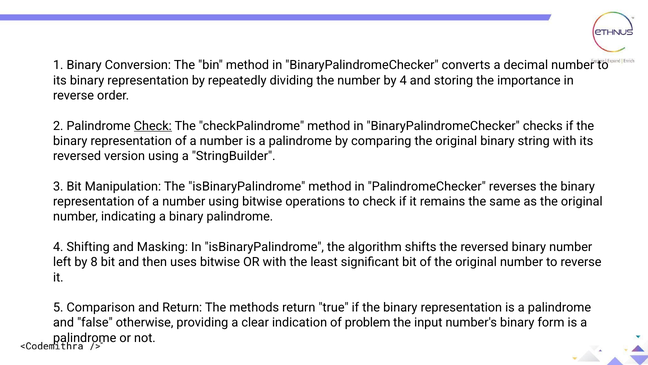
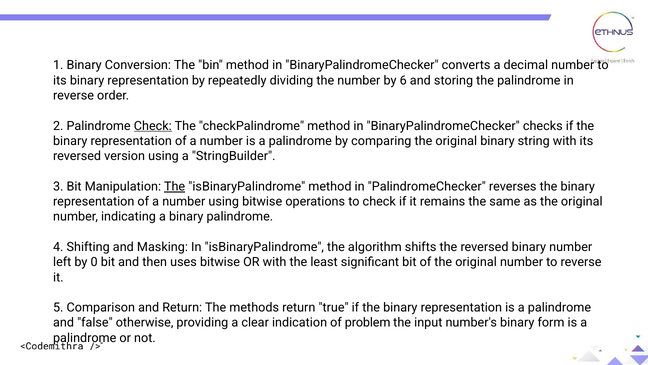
by 4: 4 -> 6
the importance: importance -> palindrome
The at (175, 186) underline: none -> present
8: 8 -> 0
